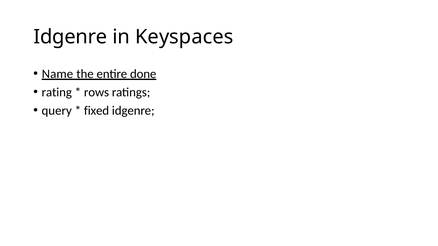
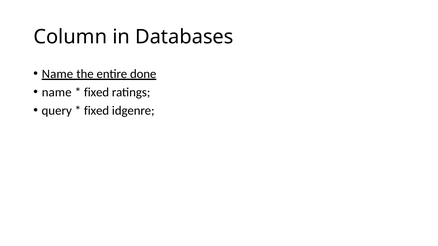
Idgenre at (70, 37): Idgenre -> Column
Keyspaces: Keyspaces -> Databases
rating at (57, 92): rating -> name
rows at (97, 92): rows -> fixed
